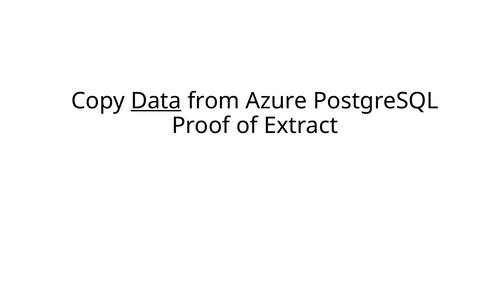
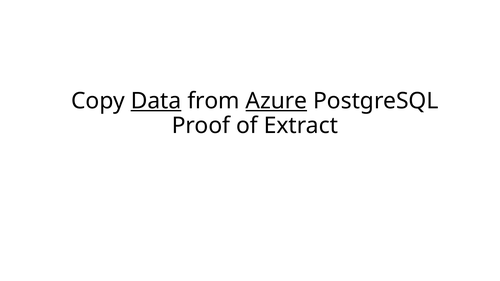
Azure underline: none -> present
